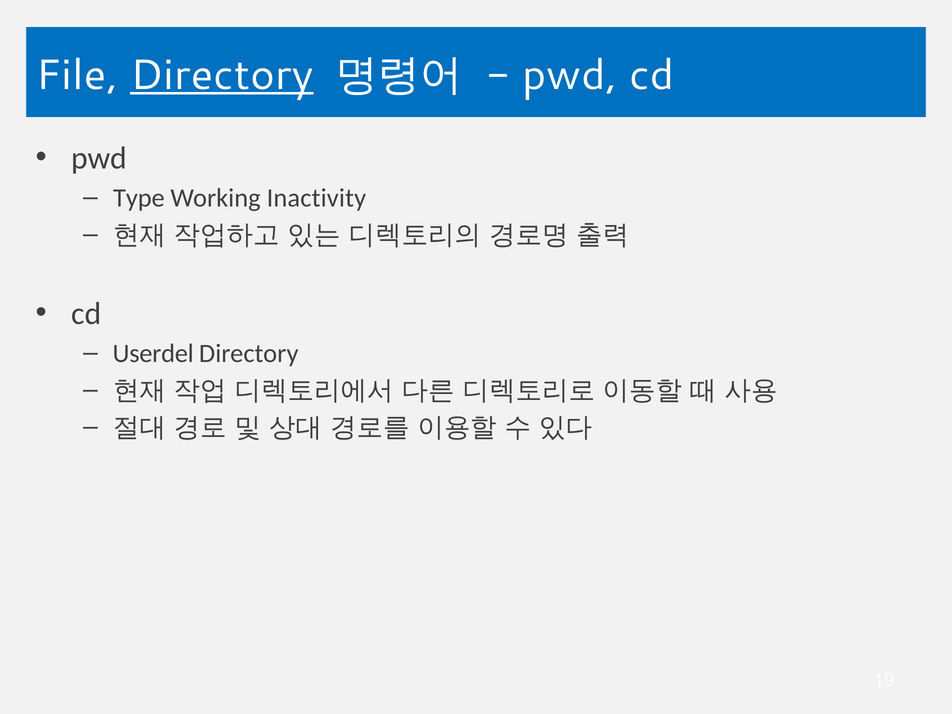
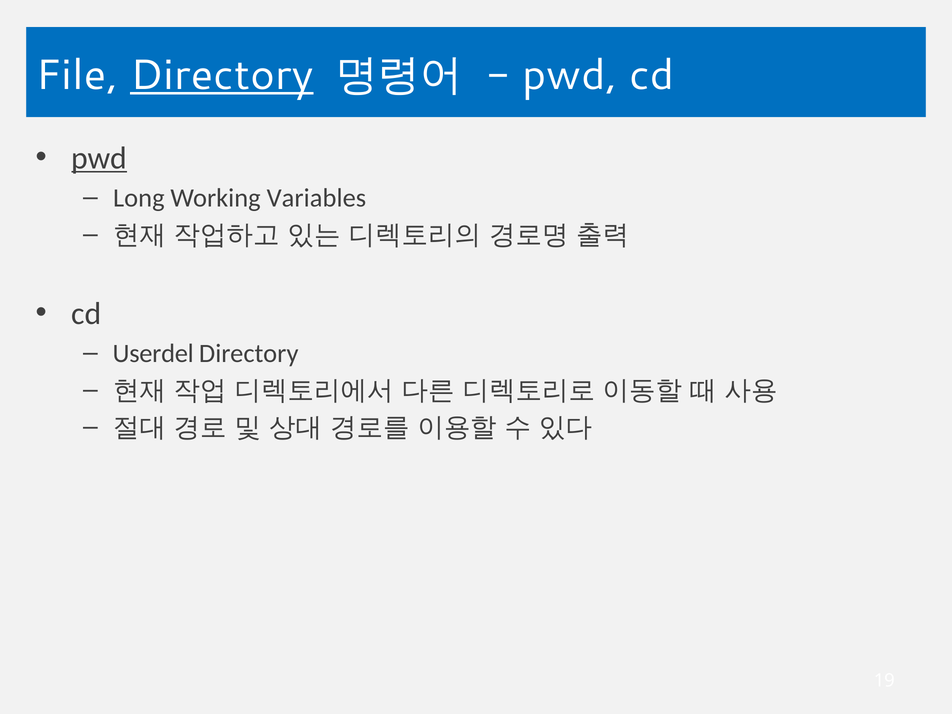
pwd at (99, 158) underline: none -> present
Type: Type -> Long
Inactivity: Inactivity -> Variables
